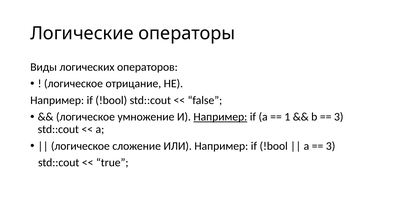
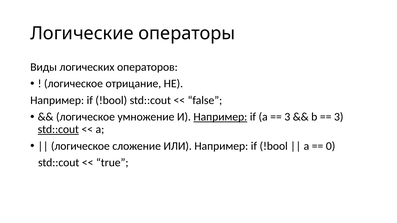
1 at (287, 117): 1 -> 3
std::cout at (58, 130) underline: none -> present
3 at (331, 146): 3 -> 0
